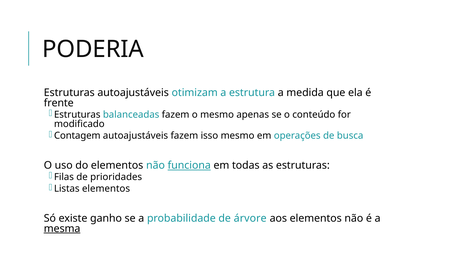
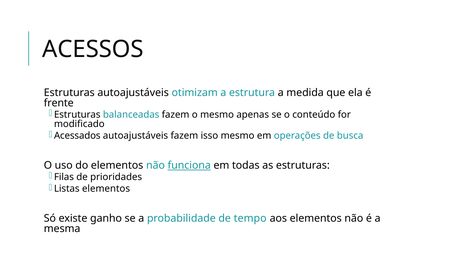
PODERIA: PODERIA -> ACESSOS
Contagem: Contagem -> Acessados
árvore: árvore -> tempo
mesma underline: present -> none
